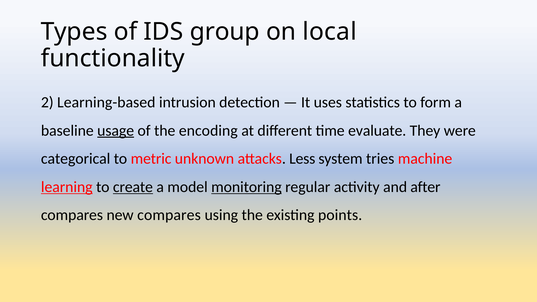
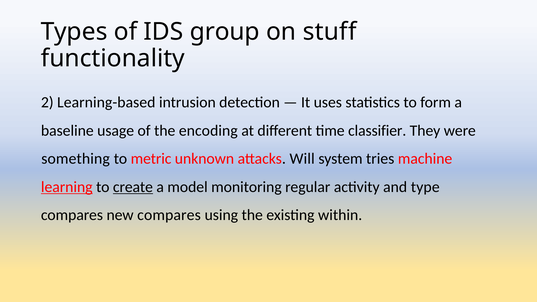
local: local -> stuff
usage underline: present -> none
evaluate: evaluate -> classifier
categorical: categorical -> something
Less: Less -> Will
monitoring underline: present -> none
after: after -> type
points: points -> within
